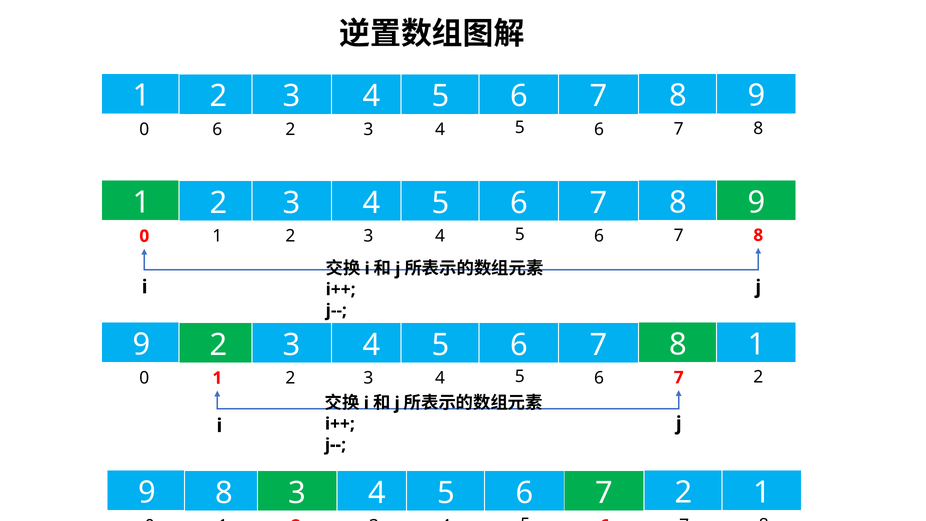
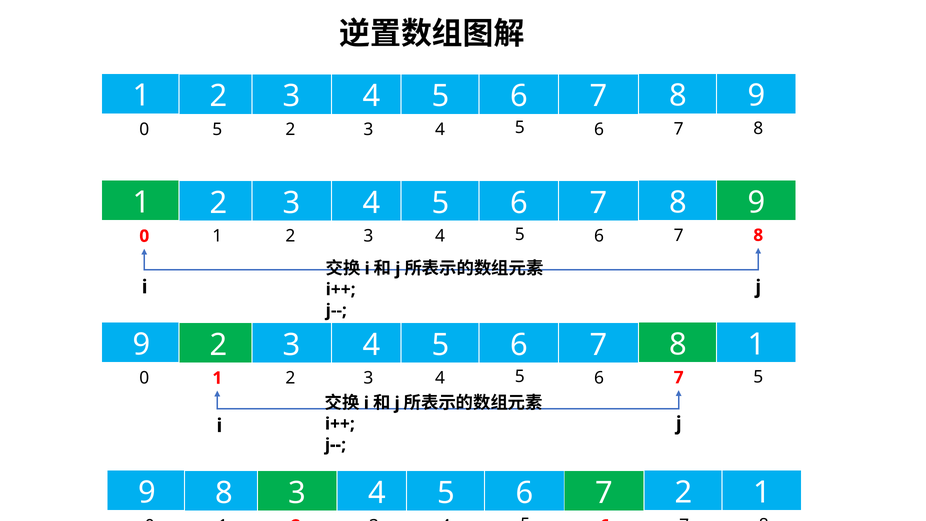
0 6: 6 -> 5
7 2: 2 -> 5
